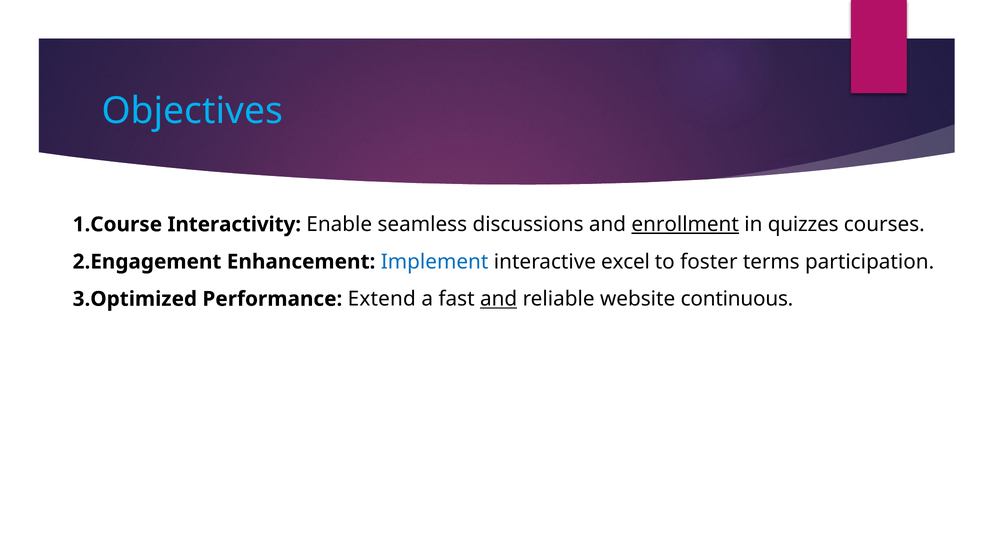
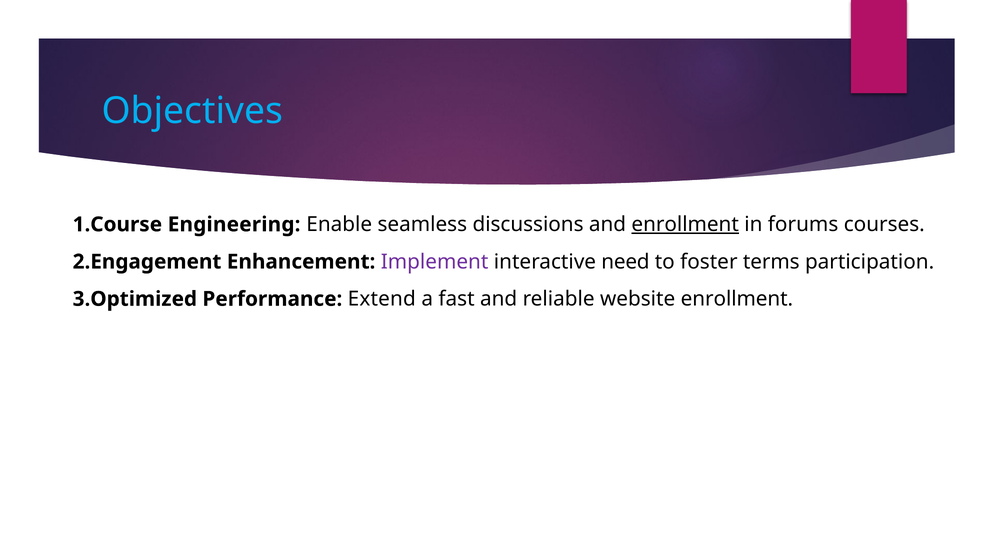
Interactivity: Interactivity -> Engineering
quizzes: quizzes -> forums
Implement colour: blue -> purple
excel: excel -> need
and at (499, 299) underline: present -> none
website continuous: continuous -> enrollment
